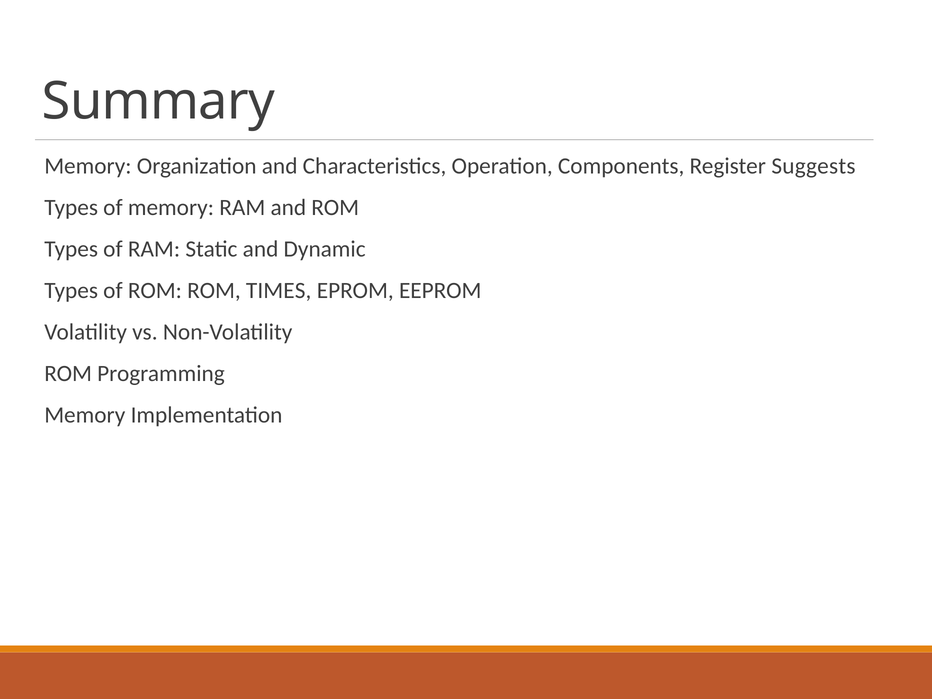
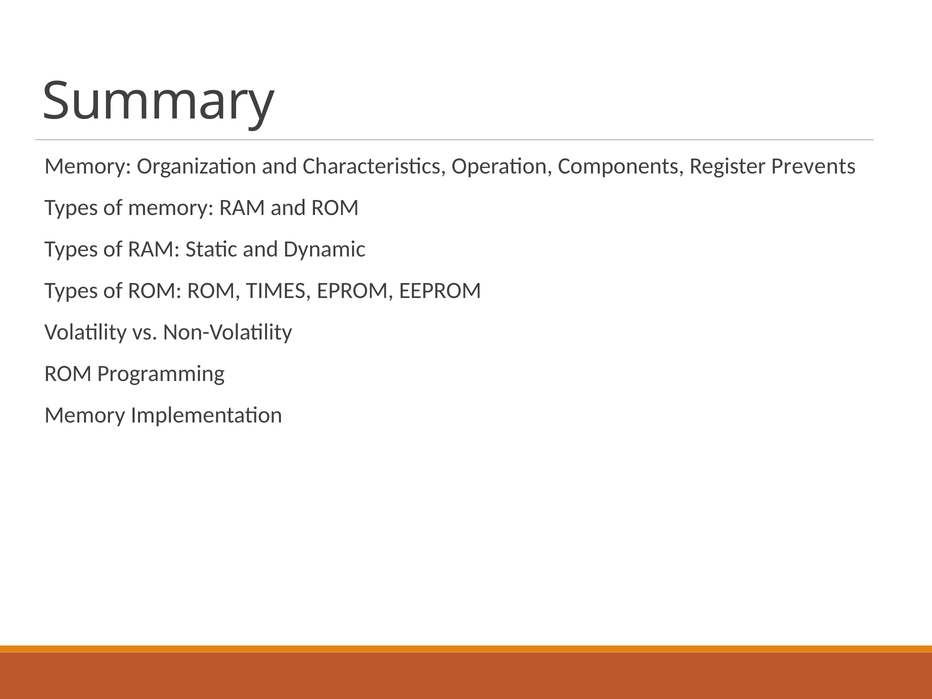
Suggests: Suggests -> Prevents
